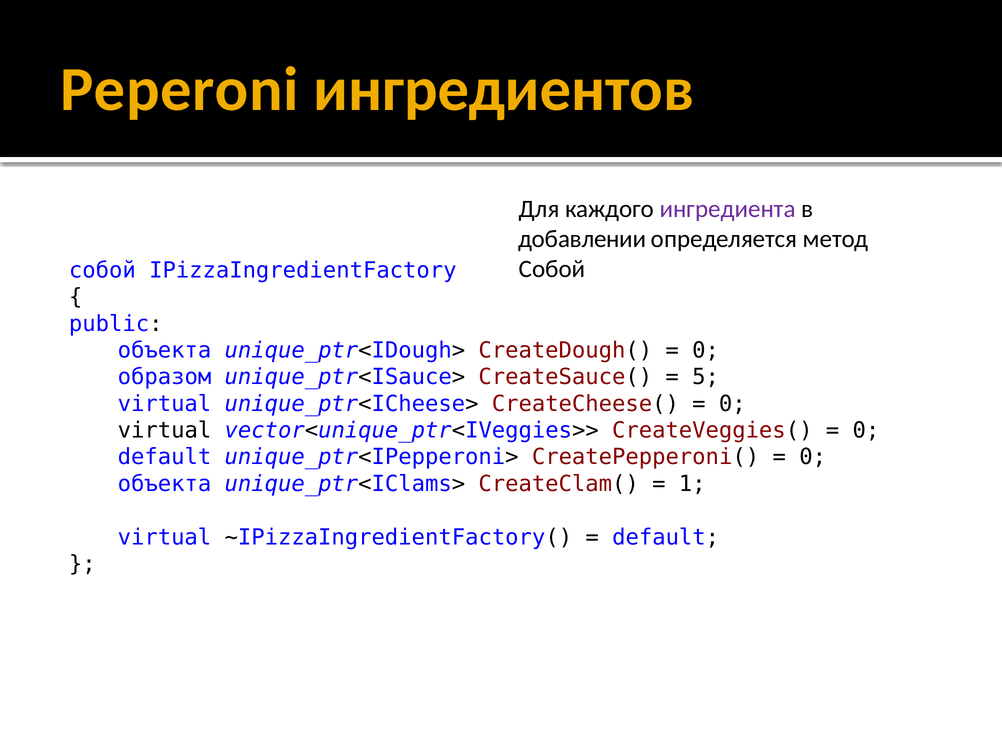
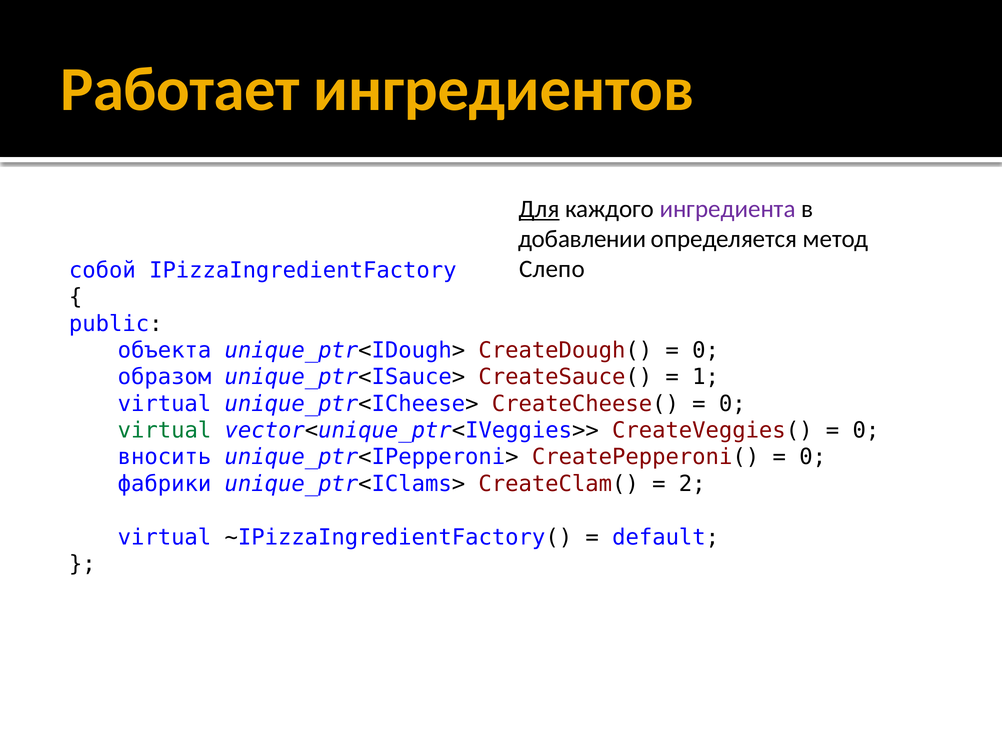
Peperoni: Peperoni -> Работает
Для underline: none -> present
Собой at (552, 269): Собой -> Слепо
5: 5 -> 1
virtual at (164, 431) colour: black -> green
default at (164, 457): default -> вносить
объекта at (164, 484): объекта -> фабрики
1: 1 -> 2
